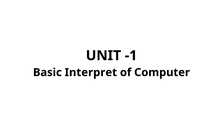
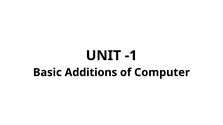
Interpret: Interpret -> Additions
